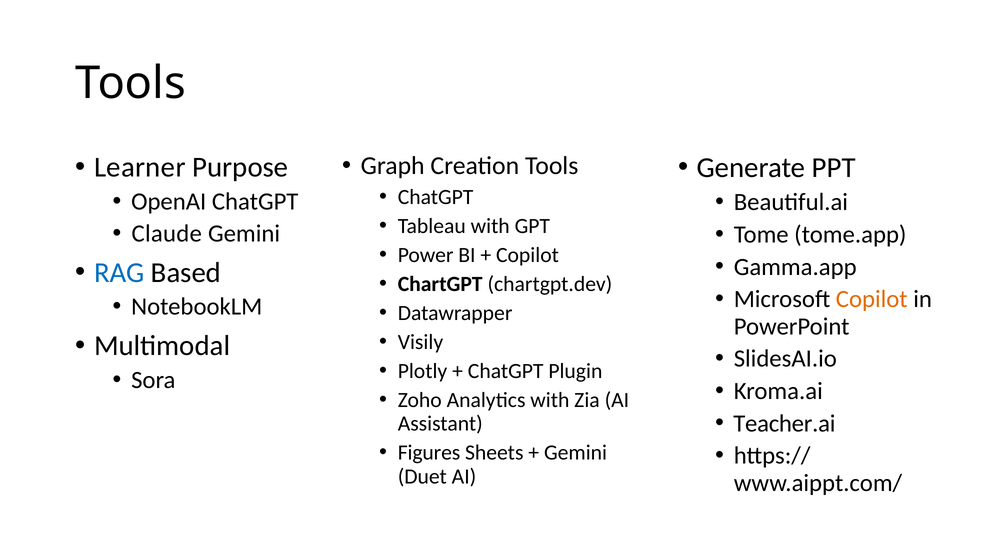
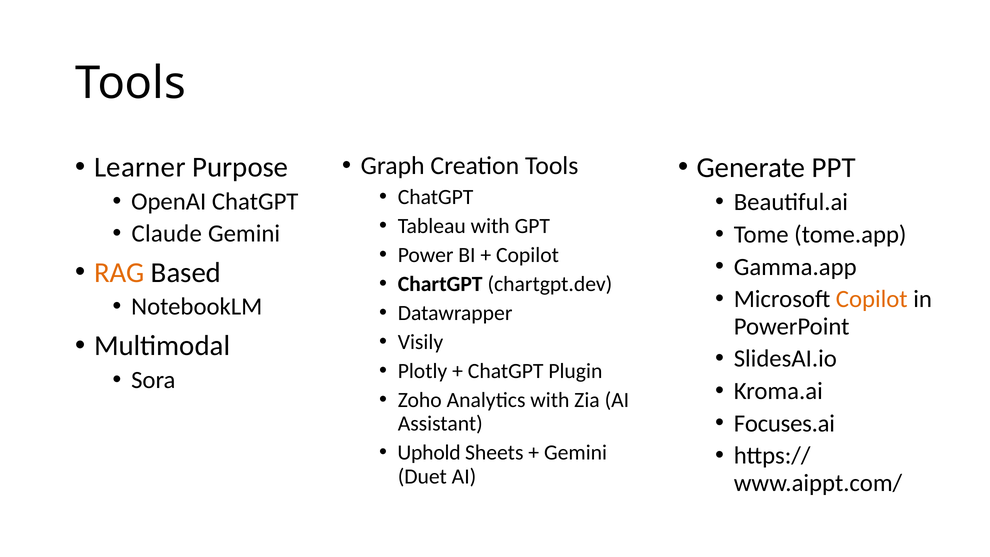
RAG colour: blue -> orange
Teacher.ai: Teacher.ai -> Focuses.ai
Figures: Figures -> Uphold
